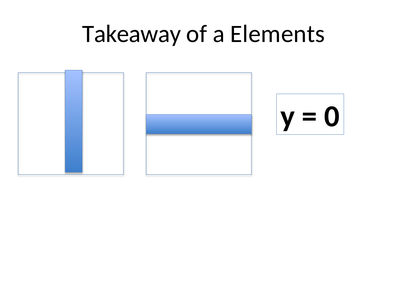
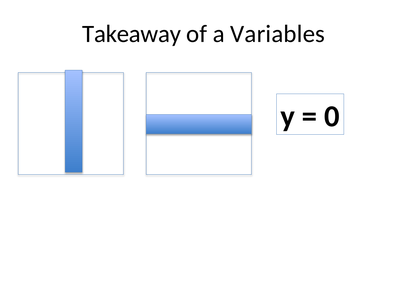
Elements: Elements -> Variables
